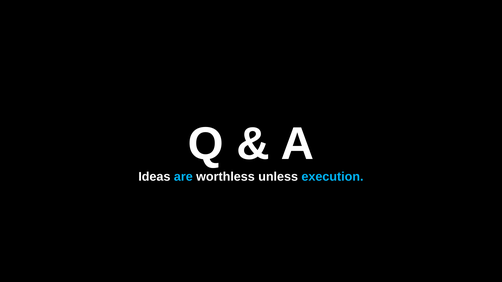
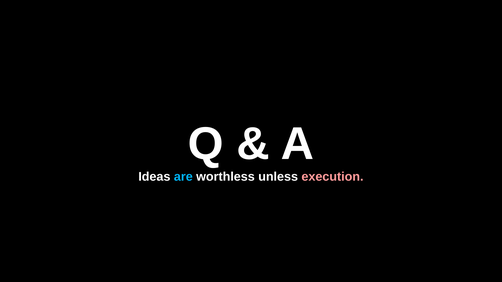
execution colour: light blue -> pink
